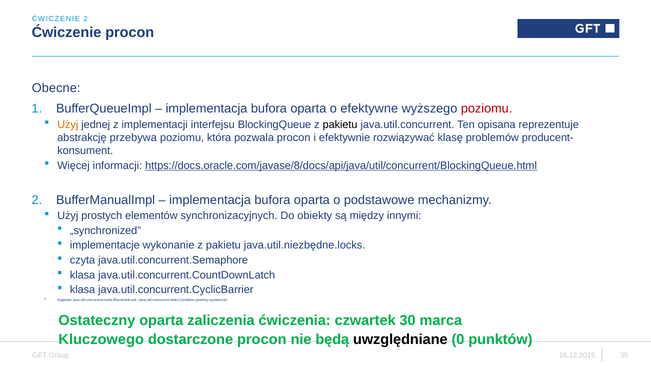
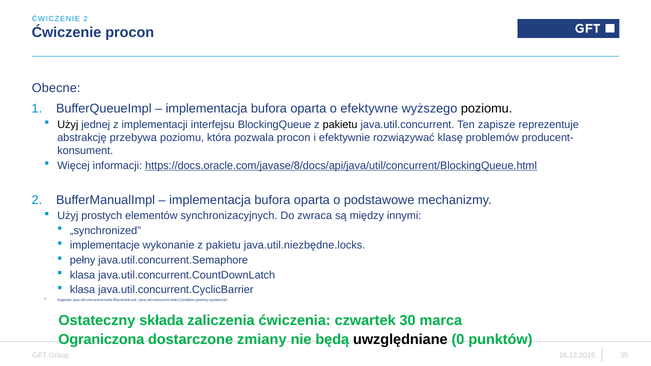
poziomu at (487, 109) colour: red -> black
Użyj at (68, 125) colour: orange -> black
opisana: opisana -> zapisze
obiekty: obiekty -> zwraca
czyta: czyta -> pełny
Ostateczny oparta: oparta -> składa
Kluczowego: Kluczowego -> Ograniczona
dostarczone procon: procon -> zmiany
